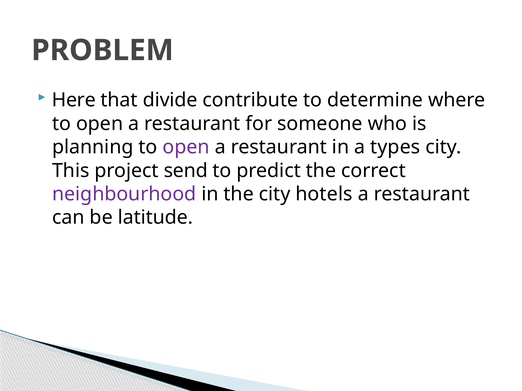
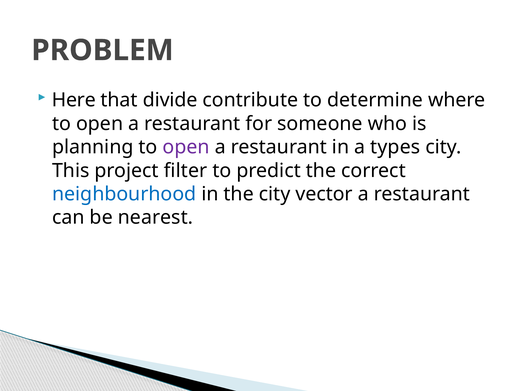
send: send -> filter
neighbourhood colour: purple -> blue
hotels: hotels -> vector
latitude: latitude -> nearest
